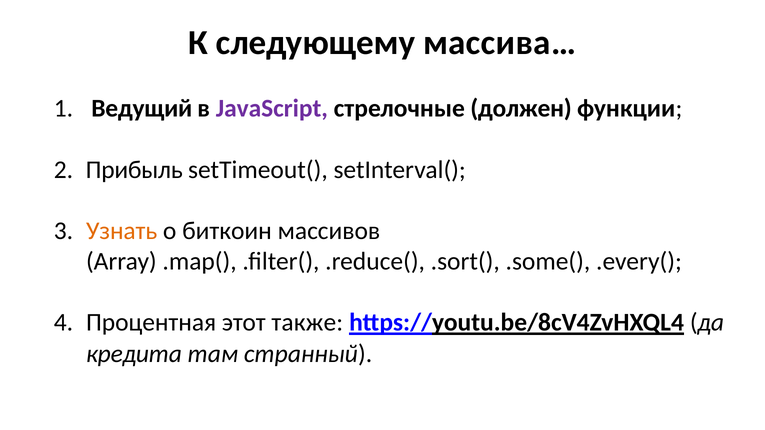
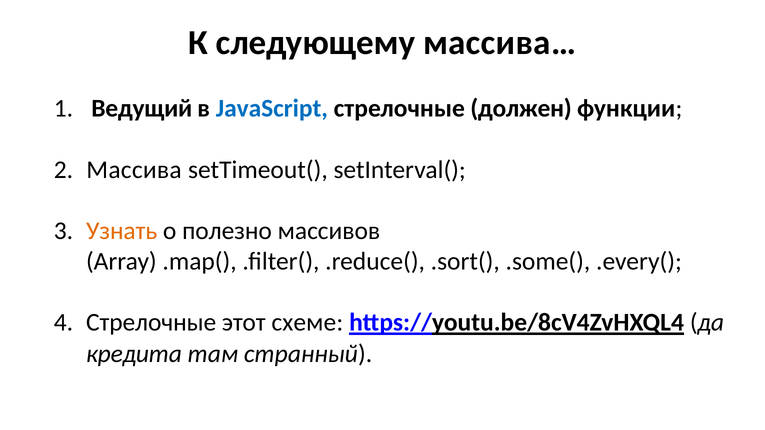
JavaScript colour: purple -> blue
Прибыль: Прибыль -> Массива
биткоин: биткоин -> полезно
Процентная at (151, 323): Процентная -> Стрелочные
также: также -> схеме
